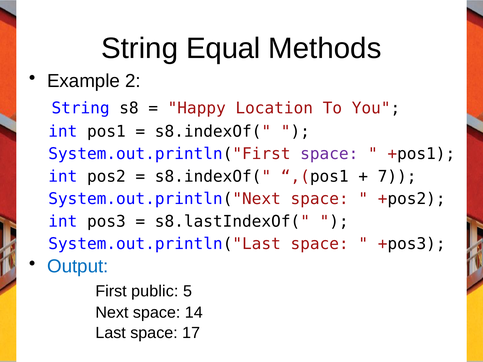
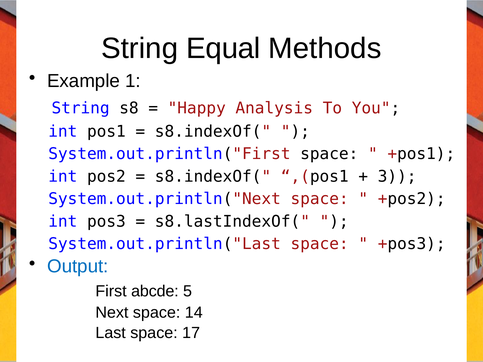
2: 2 -> 1
Happy Location: Location -> Analysis
space at (329, 154) colour: purple -> black
7 at (397, 177): 7 -> 3
public: public -> abcde
